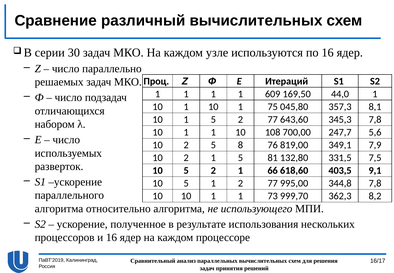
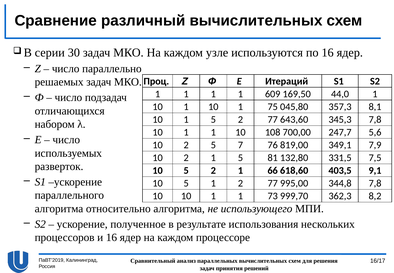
8: 8 -> 7
